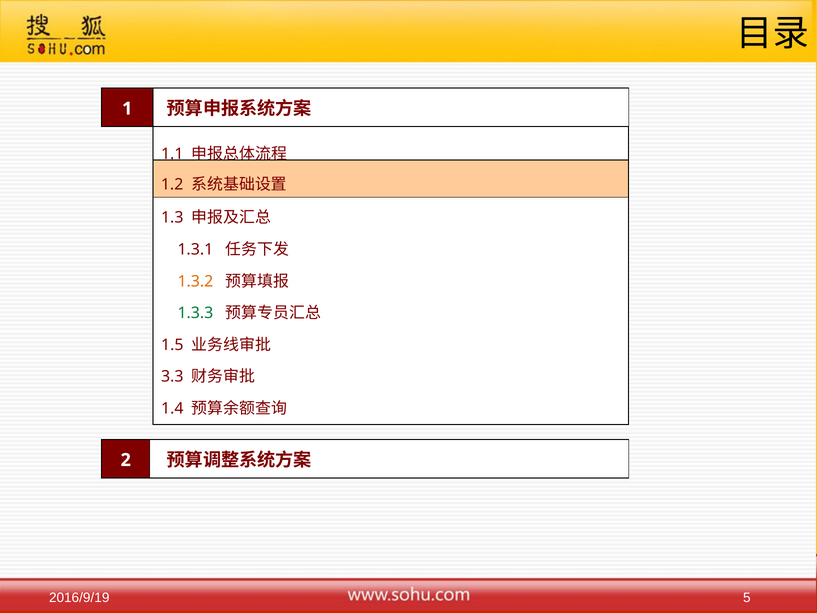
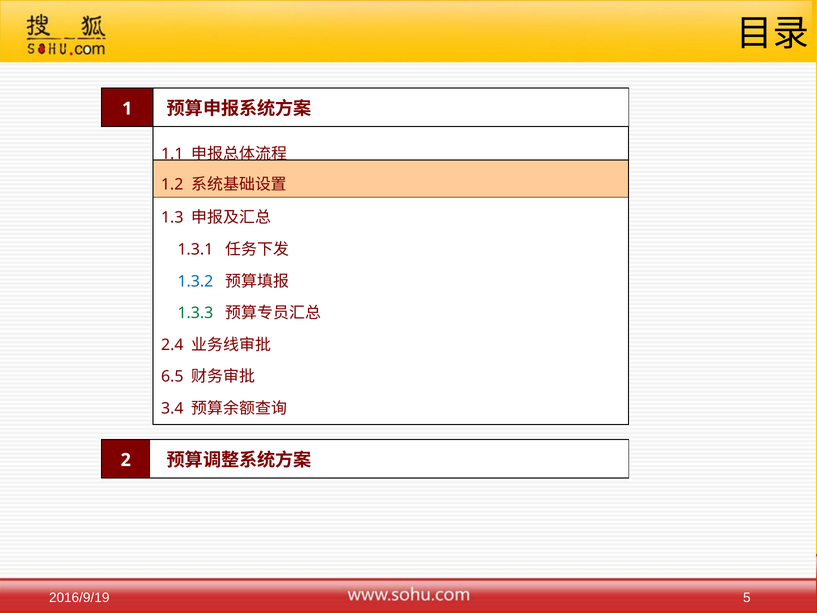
1.3.2 colour: orange -> blue
1.5: 1.5 -> 2.4
3.3: 3.3 -> 6.5
1.4: 1.4 -> 3.4
